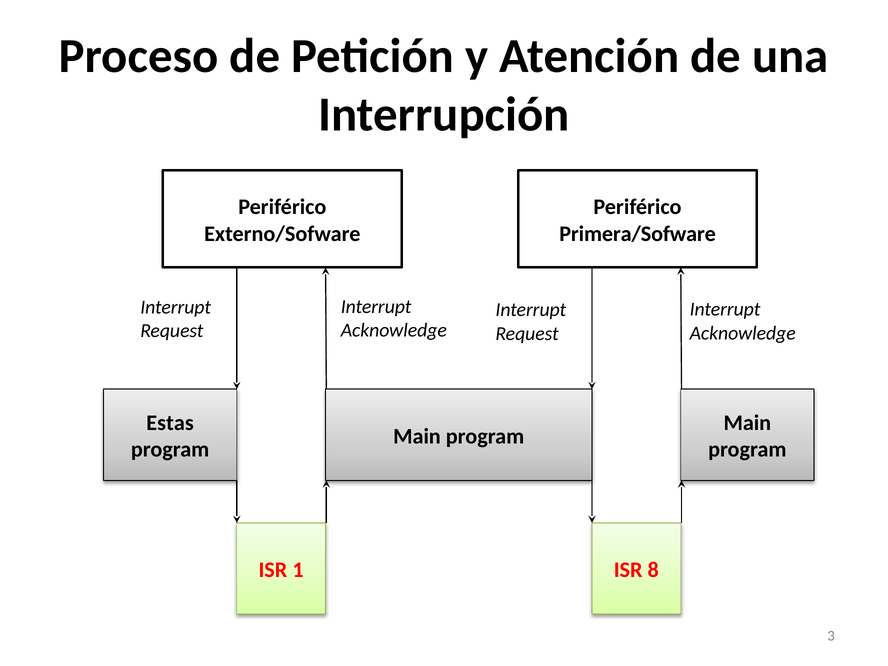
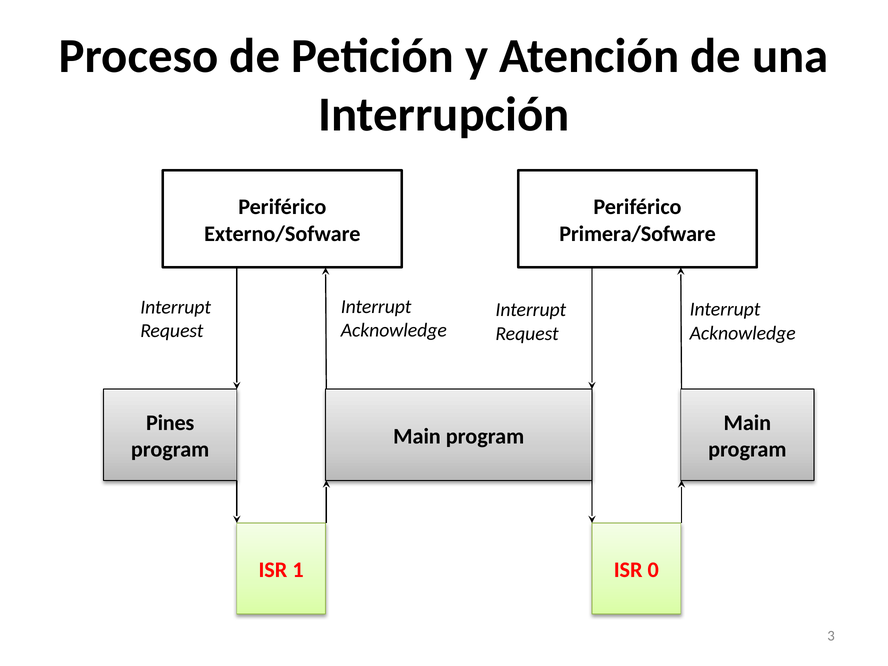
Estas: Estas -> Pines
8: 8 -> 0
